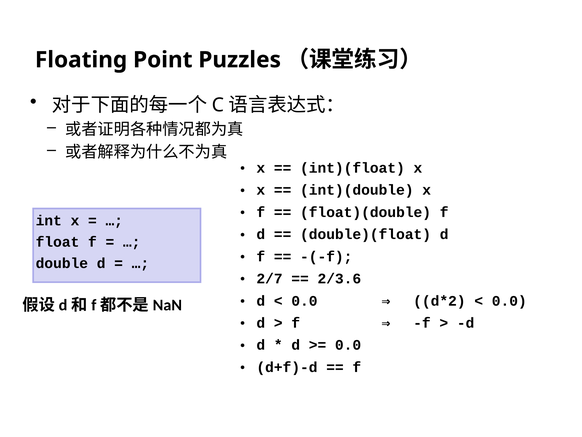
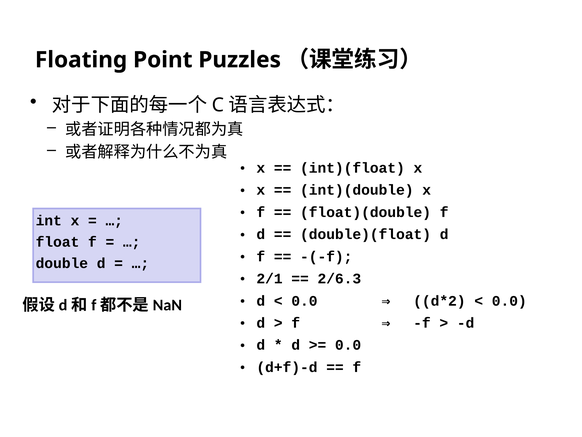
2/7: 2/7 -> 2/1
2/3.6: 2/3.6 -> 2/6.3
